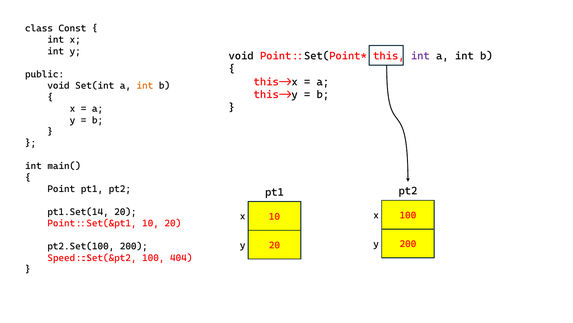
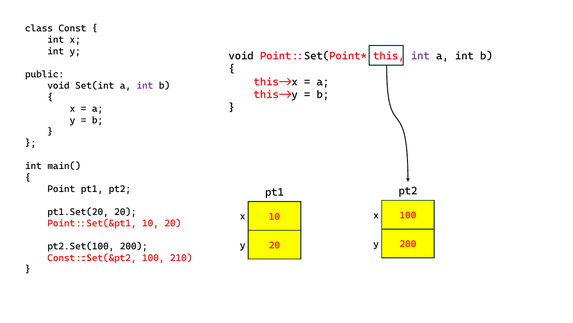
int at (145, 86) colour: orange -> purple
pt1.Set(14: pt1.Set(14 -> pt1.Set(20
Speed::Set(&pt2: Speed::Set(&pt2 -> Const::Set(&pt2
404: 404 -> 210
